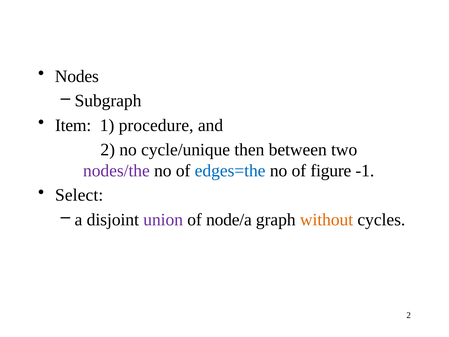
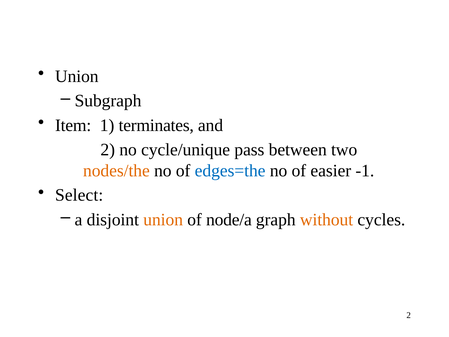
Nodes at (77, 76): Nodes -> Union
procedure: procedure -> terminates
then: then -> pass
nodes/the colour: purple -> orange
figure: figure -> easier
union at (163, 220) colour: purple -> orange
